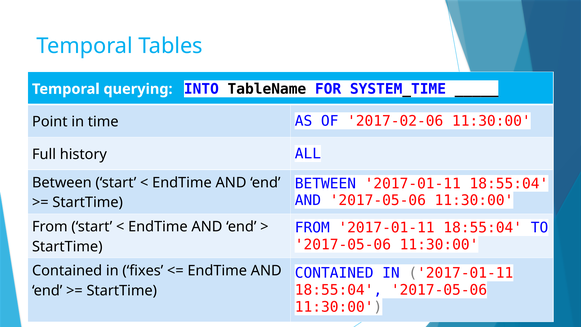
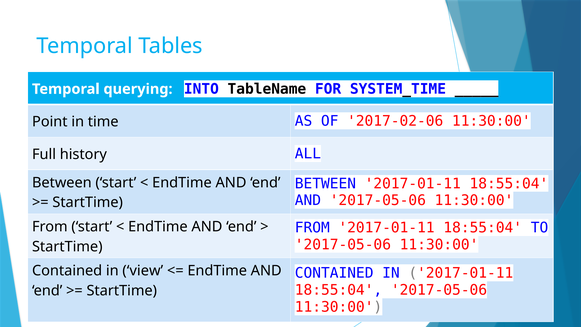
fixes: fixes -> view
